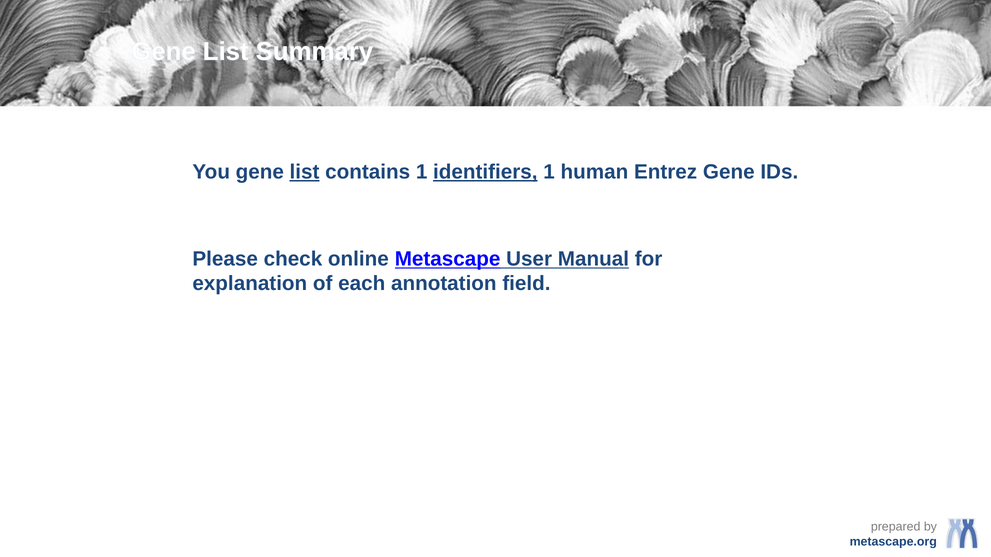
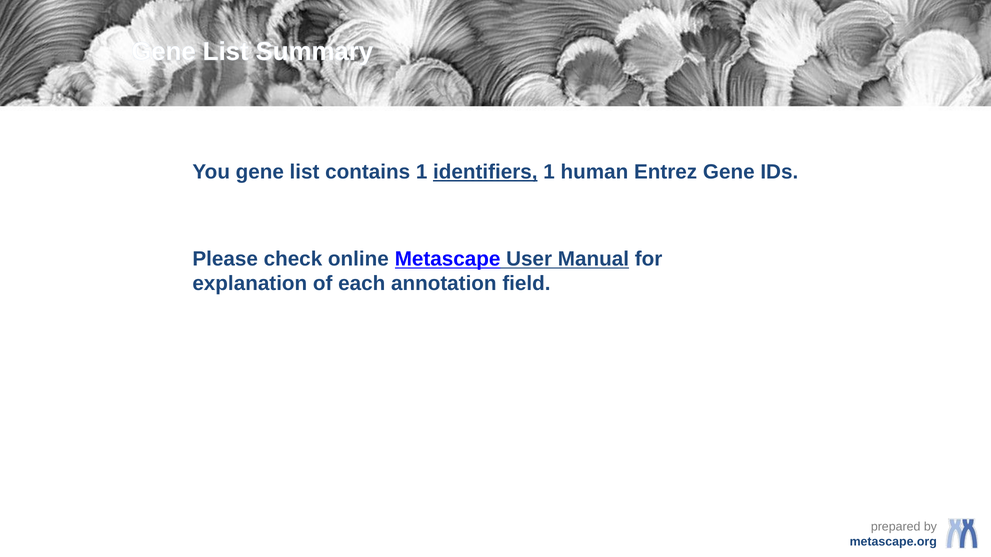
list at (305, 172) underline: present -> none
